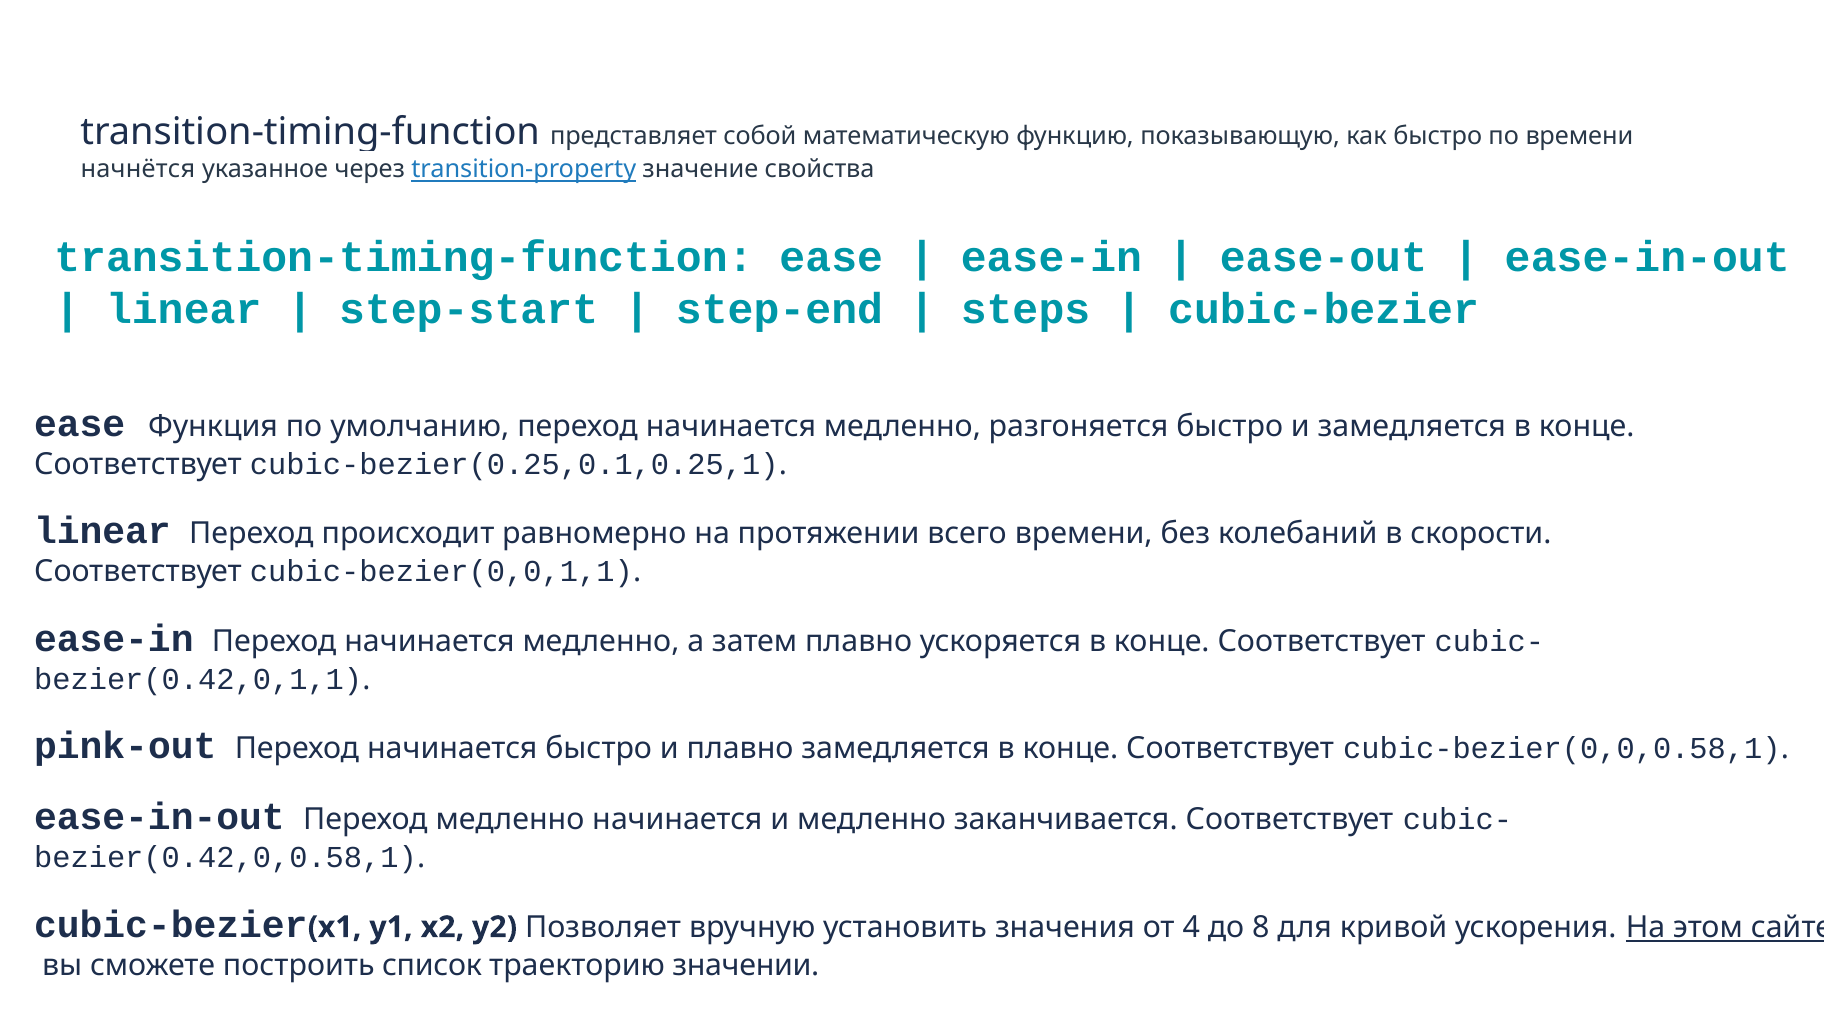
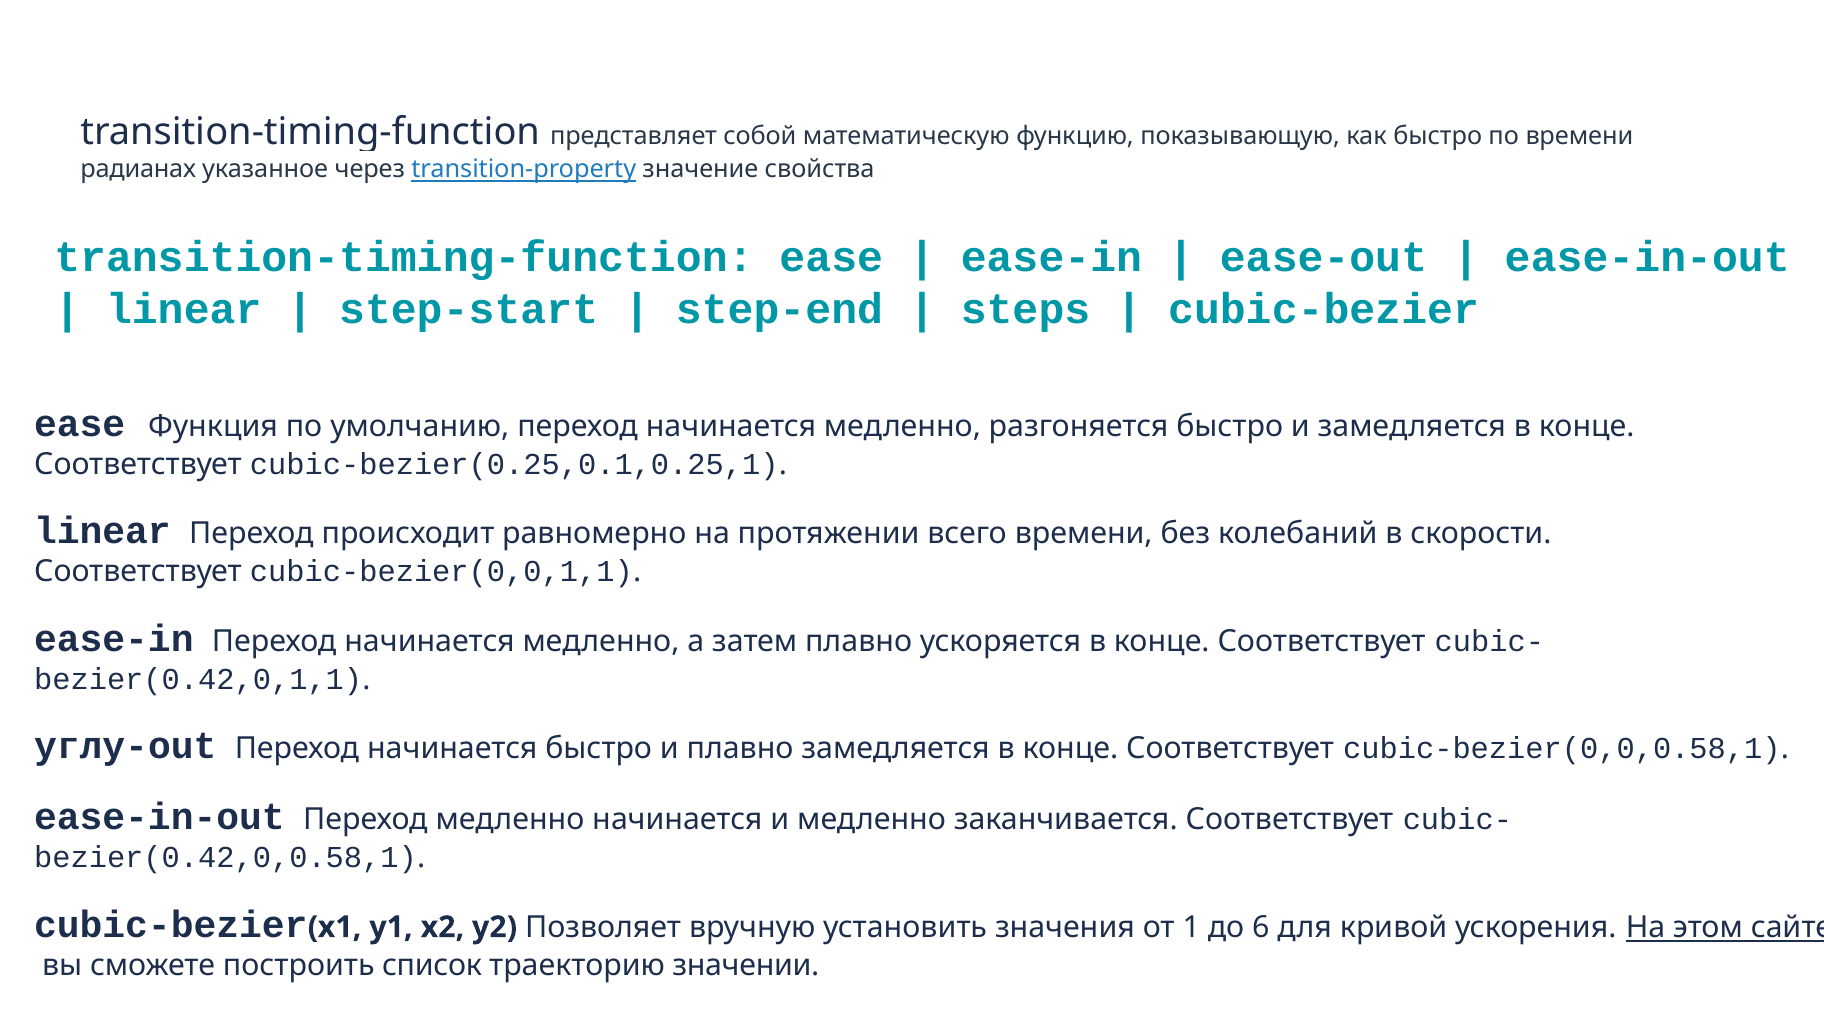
начнётся: начнётся -> радианах
pink-out: pink-out -> углу-out
4: 4 -> 1
8: 8 -> 6
